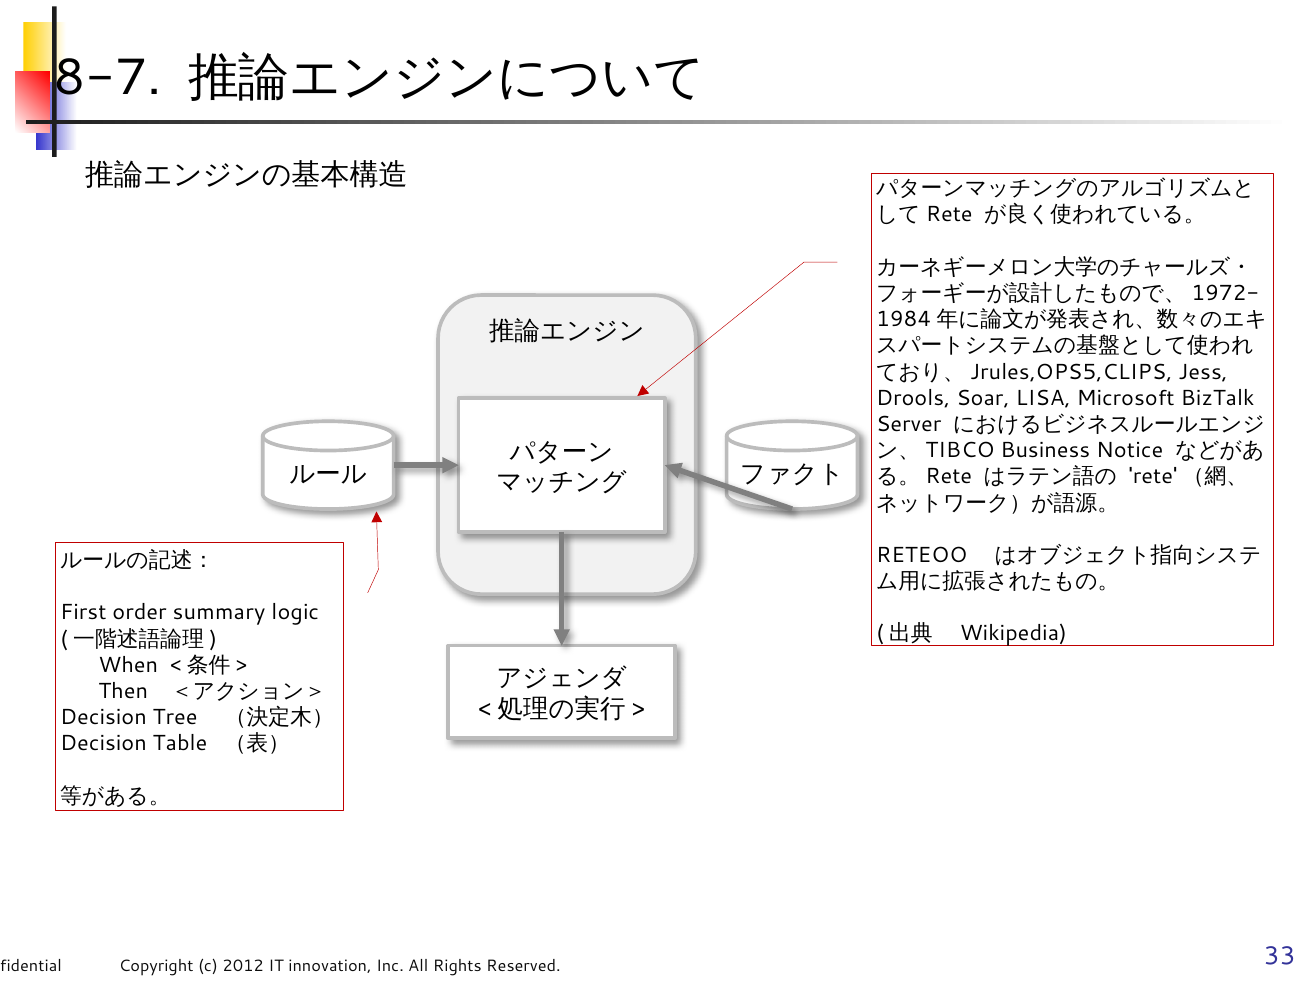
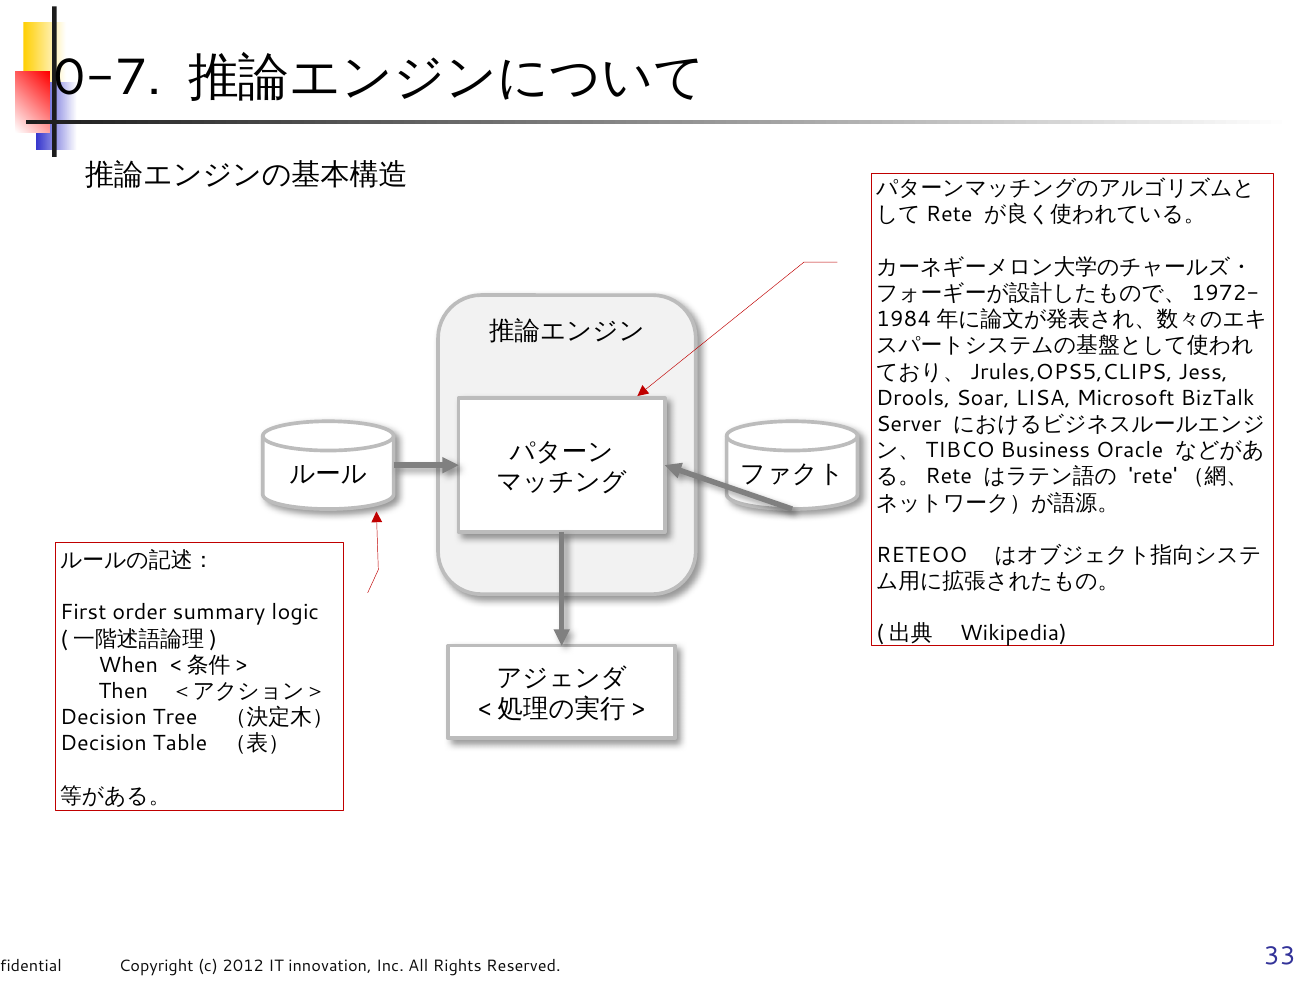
8-7: 8-7 -> 0-7
Notice: Notice -> Oracle
